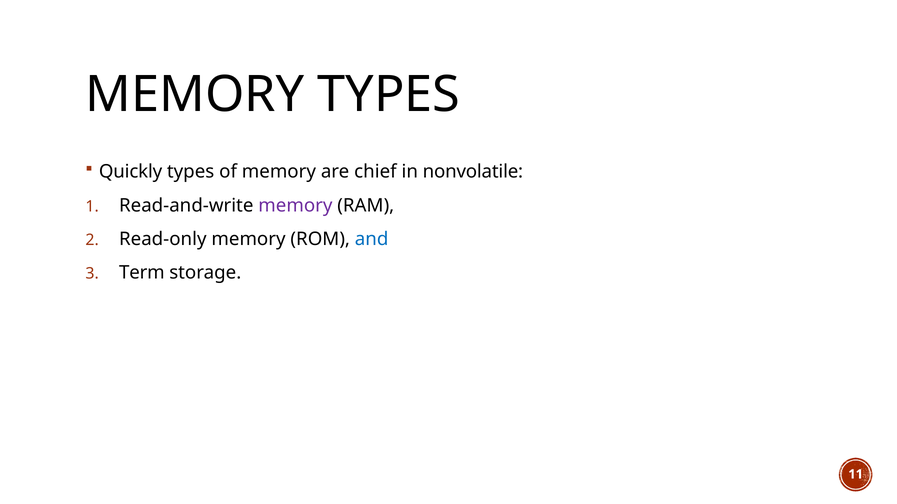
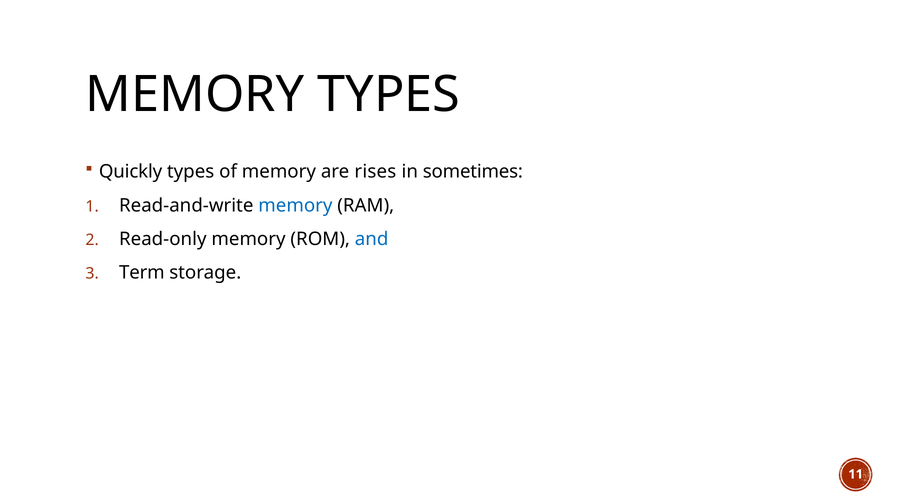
chief: chief -> rises
nonvolatile: nonvolatile -> sometimes
memory at (295, 206) colour: purple -> blue
